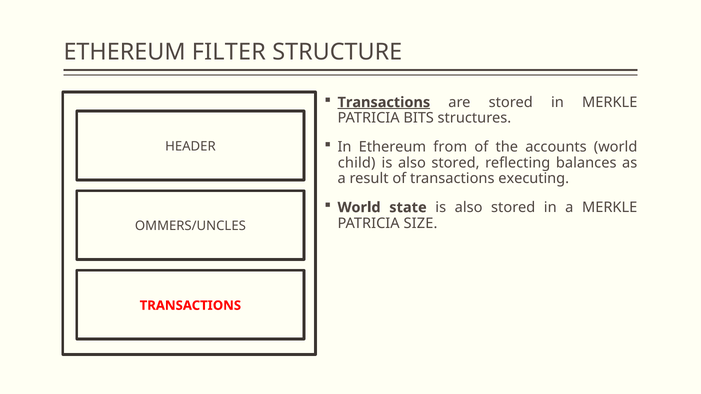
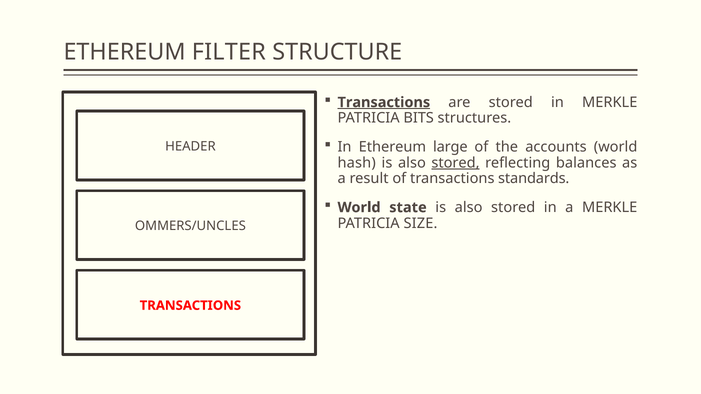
from: from -> large
child: child -> hash
stored at (456, 163) underline: none -> present
executing: executing -> standards
